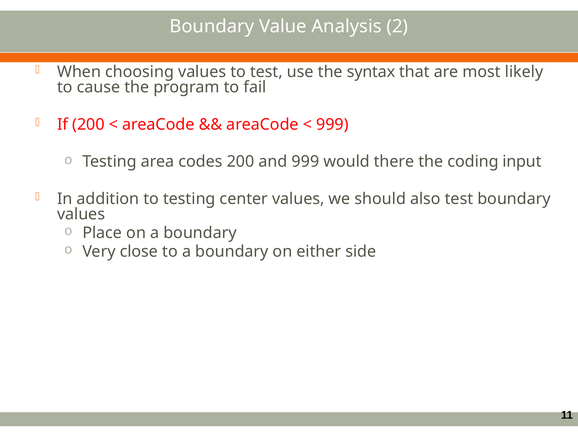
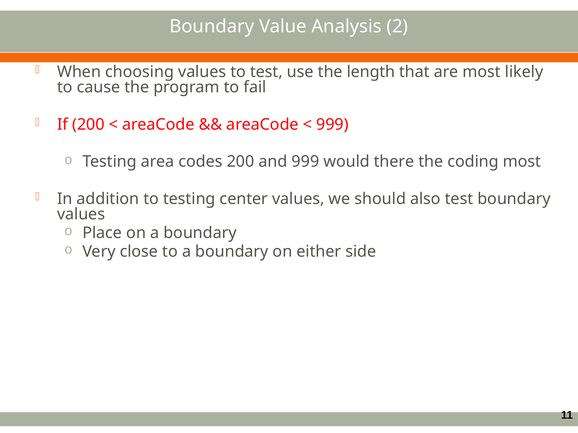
syntax: syntax -> length
coding input: input -> most
